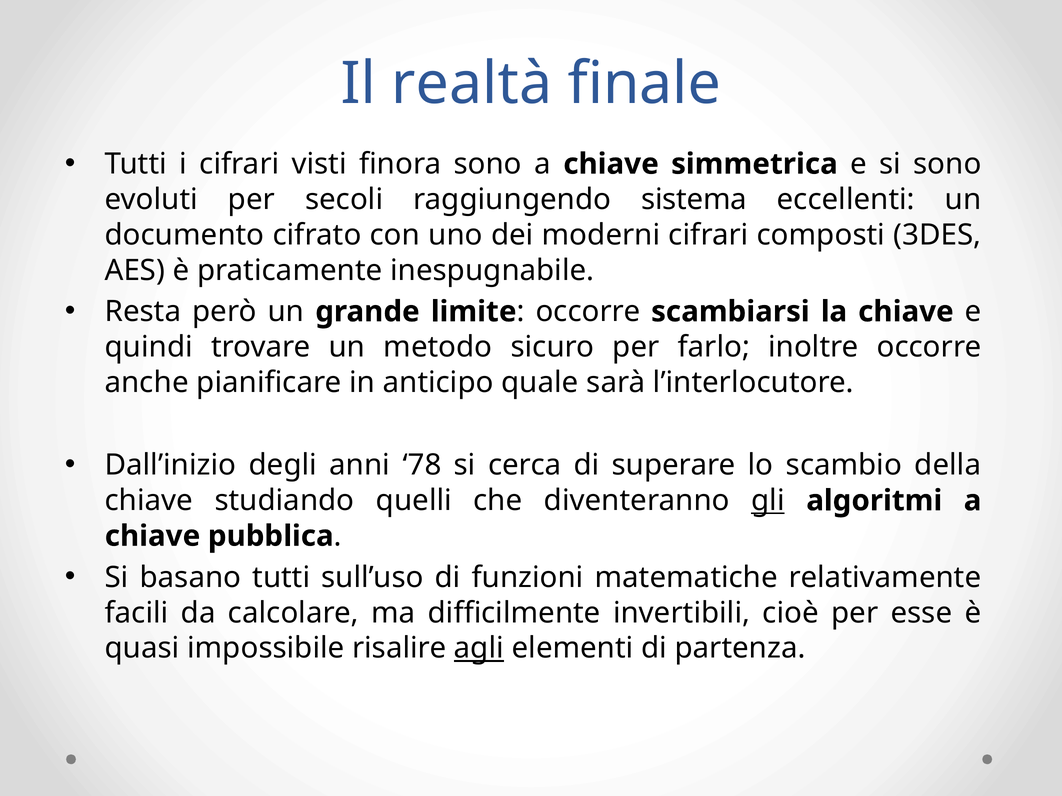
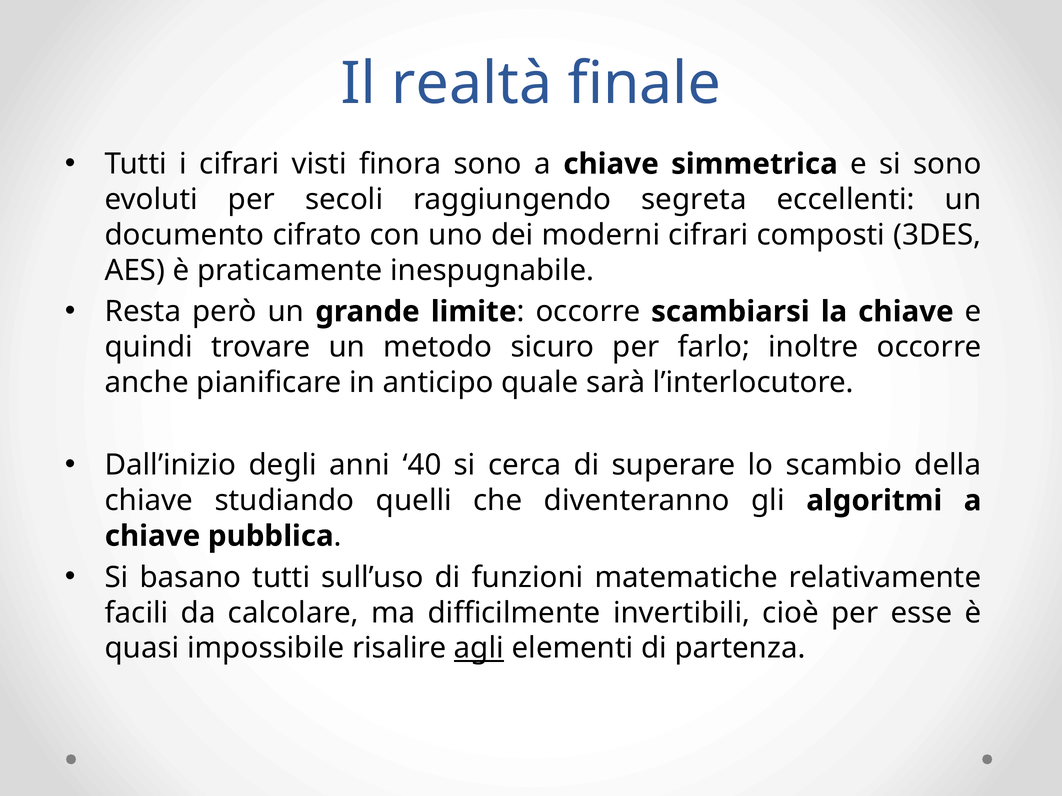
sistema: sistema -> segreta
78: 78 -> 40
gli underline: present -> none
